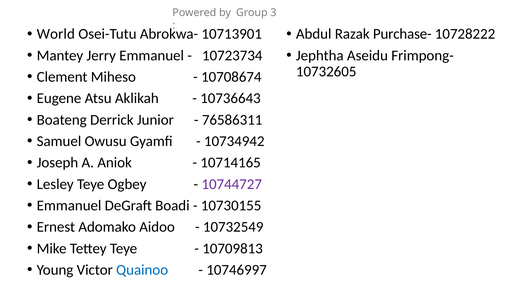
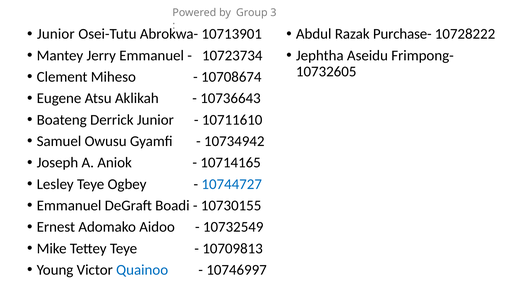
World at (56, 34): World -> Junior
76586311: 76586311 -> 10711610
10744727 colour: purple -> blue
